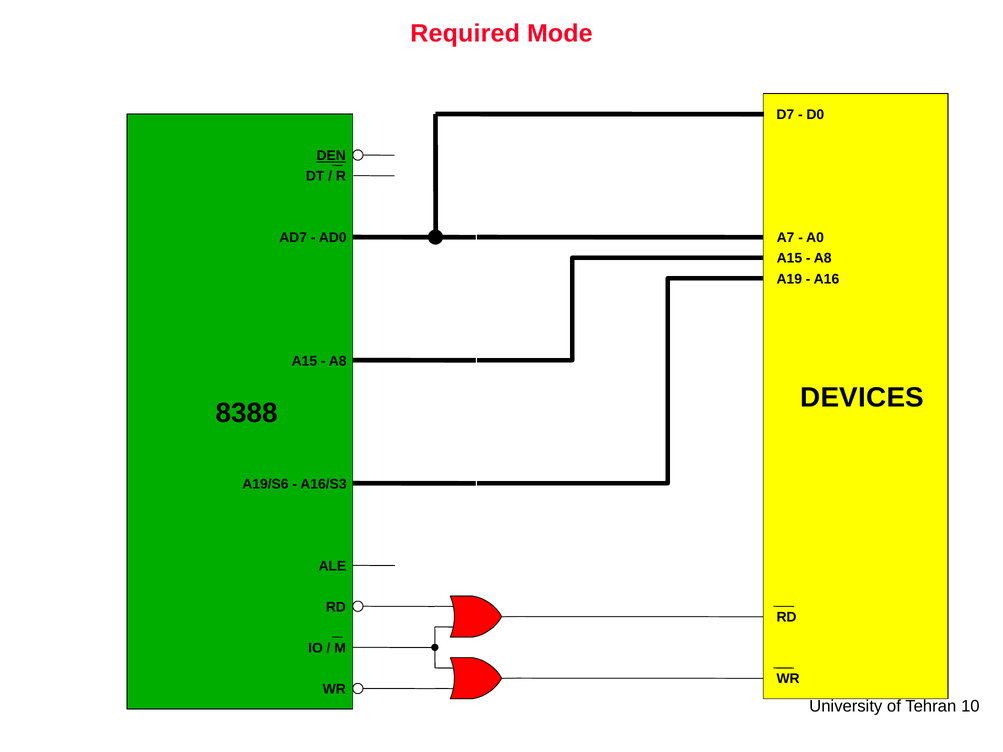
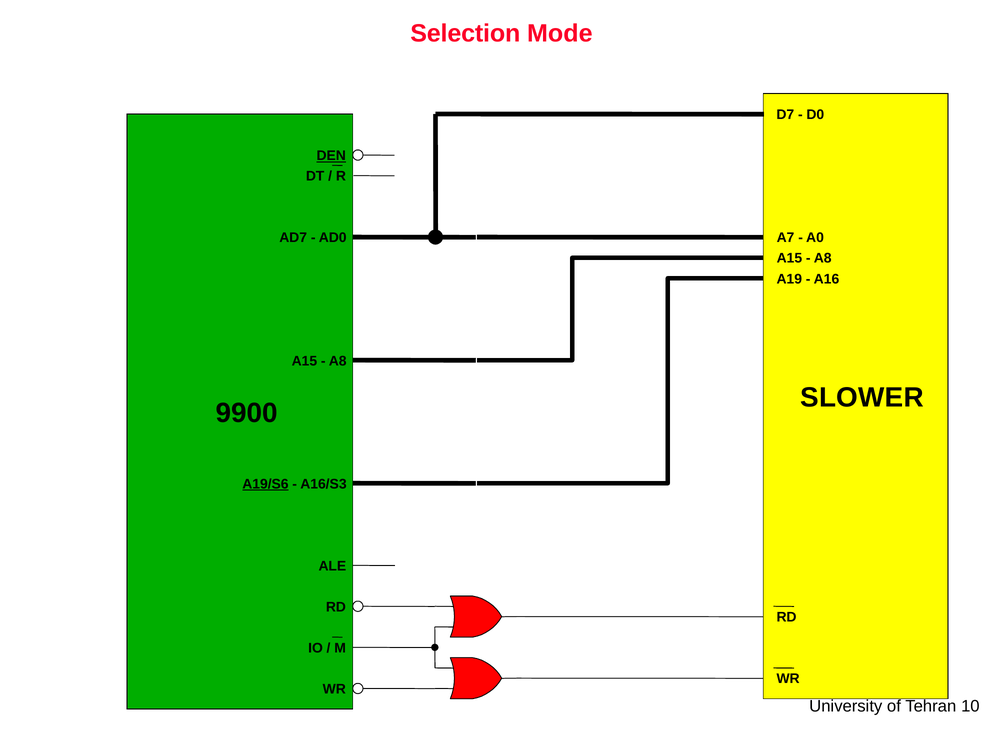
Required: Required -> Selection
DEVICES: DEVICES -> SLOWER
8388: 8388 -> 9900
A19/S6 underline: none -> present
